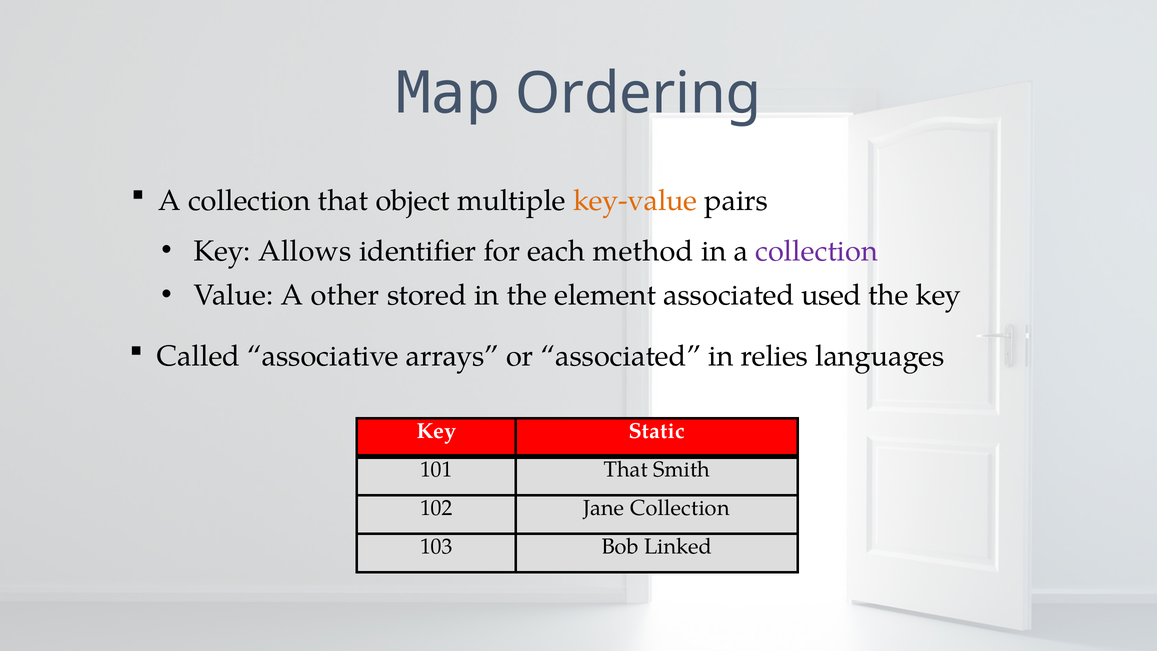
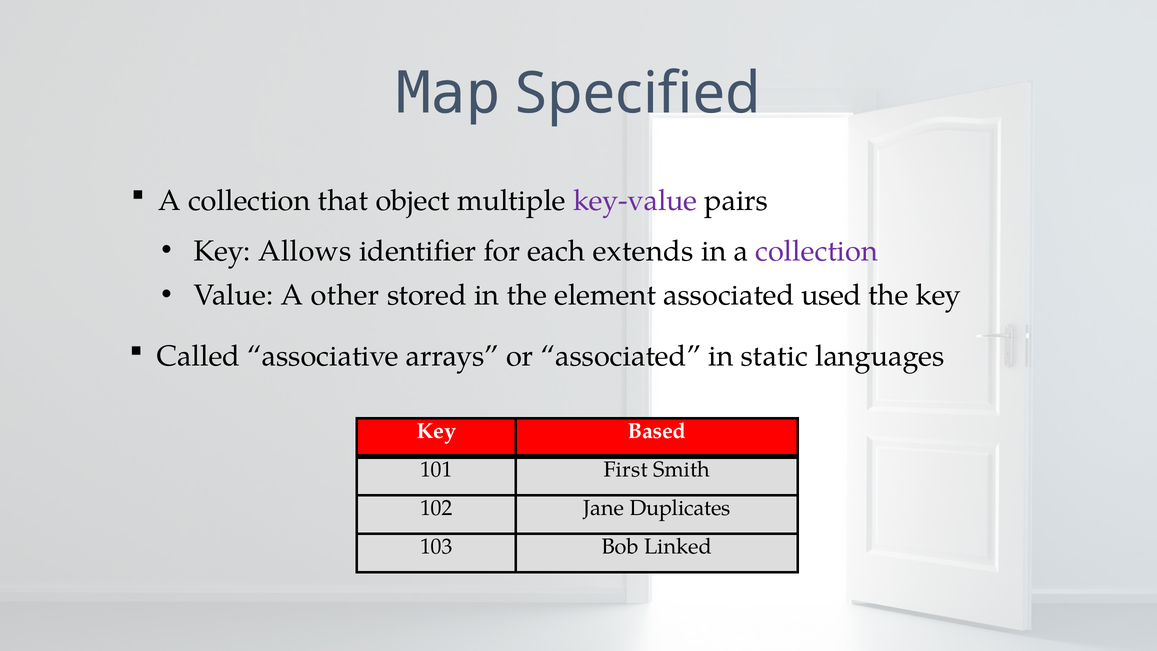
Ordering: Ordering -> Specified
key-value colour: orange -> purple
method: method -> extends
relies: relies -> static
Static: Static -> Based
101 That: That -> First
Jane Collection: Collection -> Duplicates
